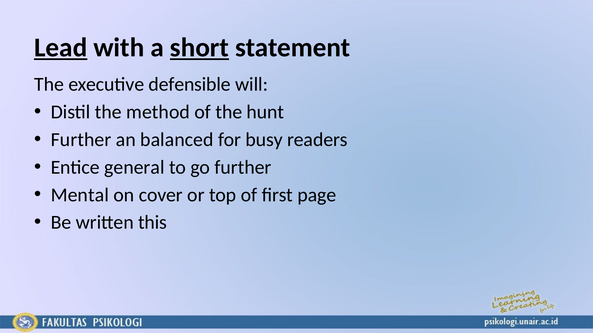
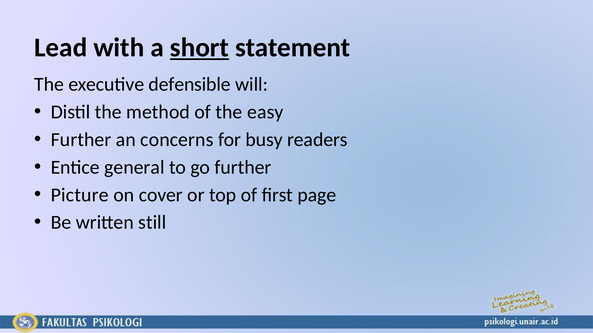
Lead underline: present -> none
hunt: hunt -> easy
balanced: balanced -> concerns
Mental: Mental -> Picture
this: this -> still
